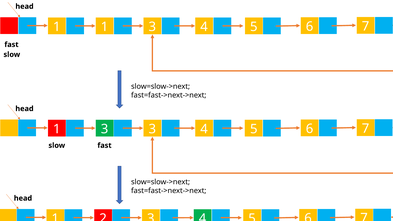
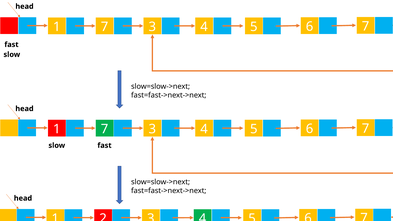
1 at (105, 27): 1 -> 7
3 at (105, 129): 3 -> 7
